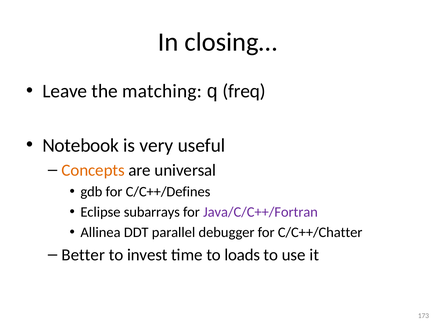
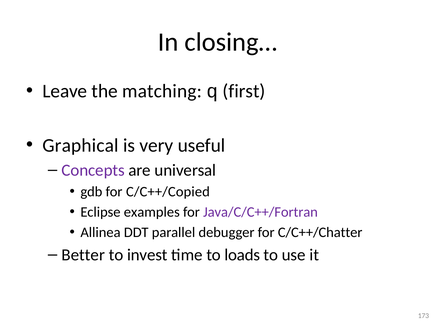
freq: freq -> first
Notebook: Notebook -> Graphical
Concepts colour: orange -> purple
C/C++/Defines: C/C++/Defines -> C/C++/Copied
subarrays: subarrays -> examples
